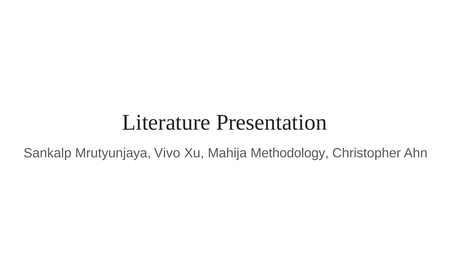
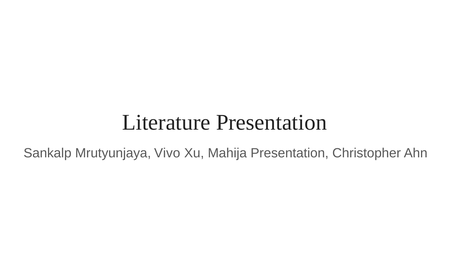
Mahija Methodology: Methodology -> Presentation
